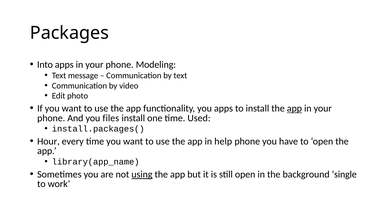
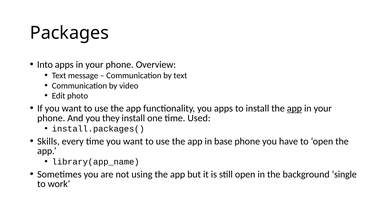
Modeling: Modeling -> Overview
files: files -> they
Hour: Hour -> Skills
help: help -> base
using underline: present -> none
